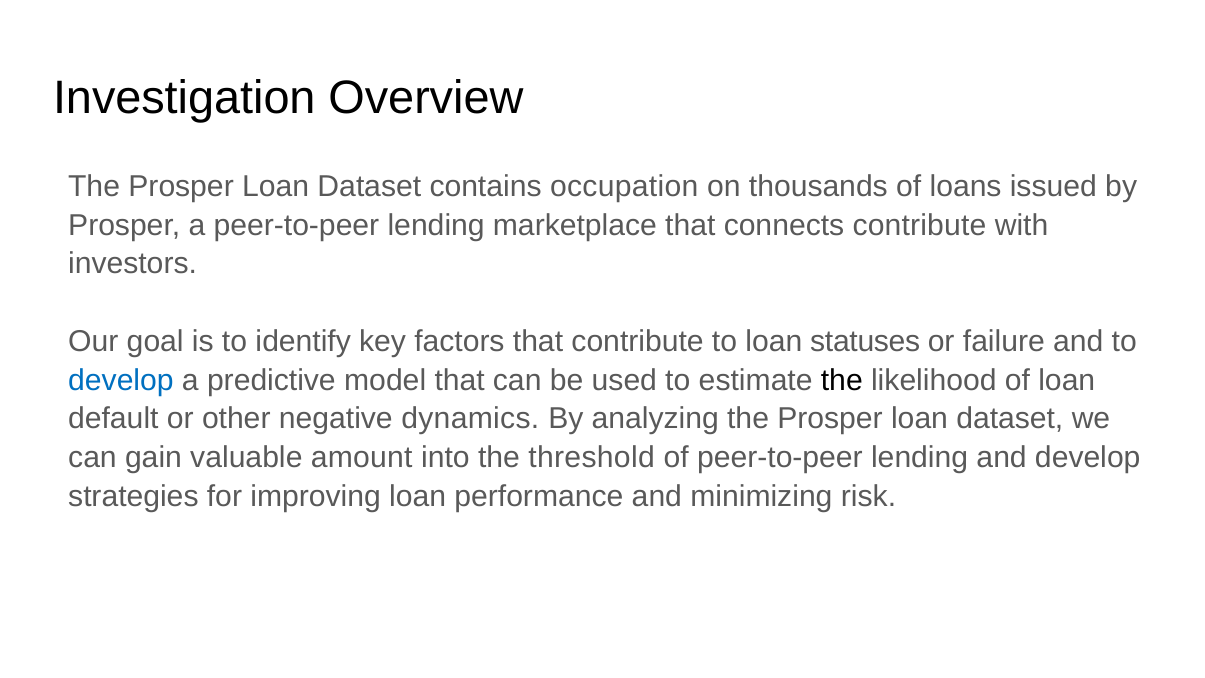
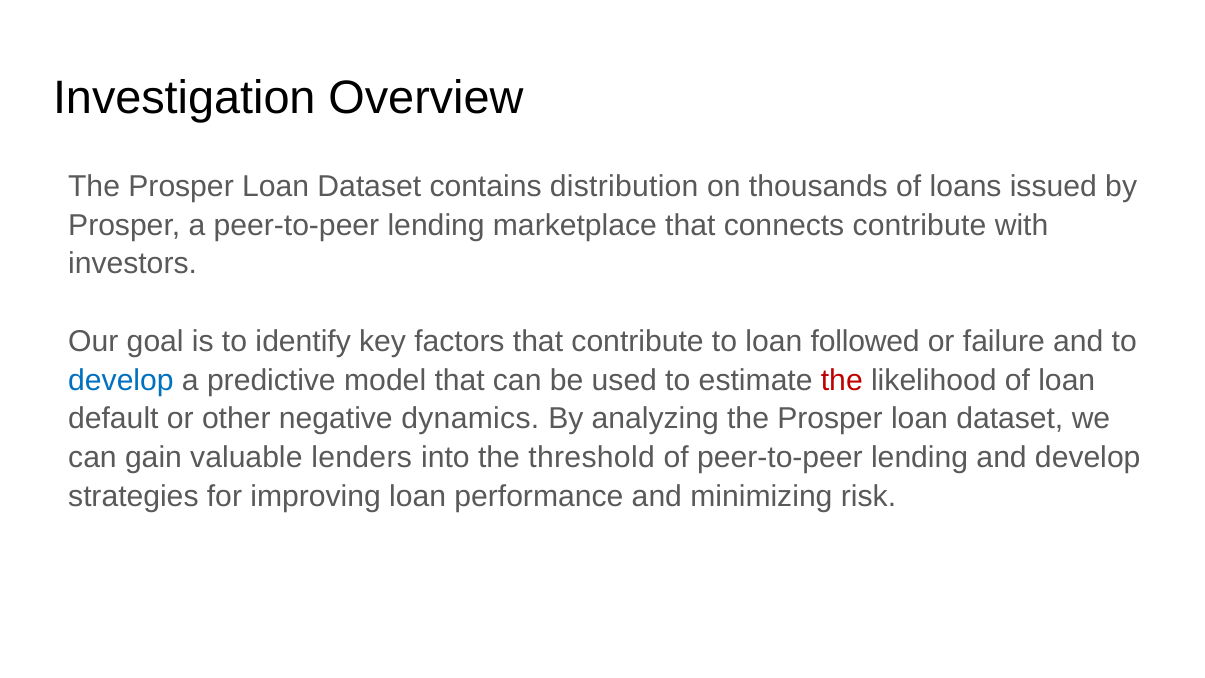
occupation: occupation -> distribution
statuses: statuses -> followed
the at (842, 380) colour: black -> red
amount: amount -> lenders
